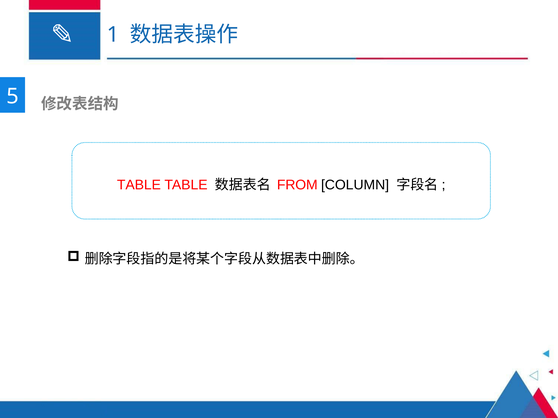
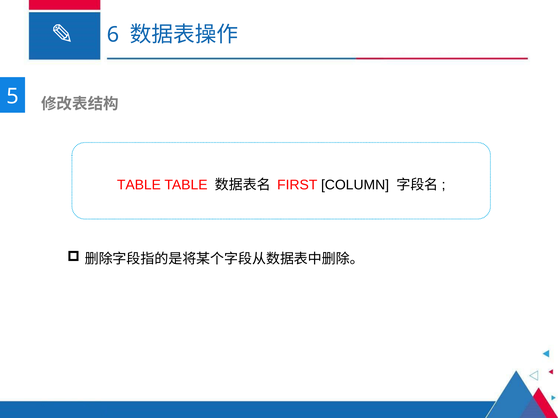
1: 1 -> 6
FROM: FROM -> FIRST
